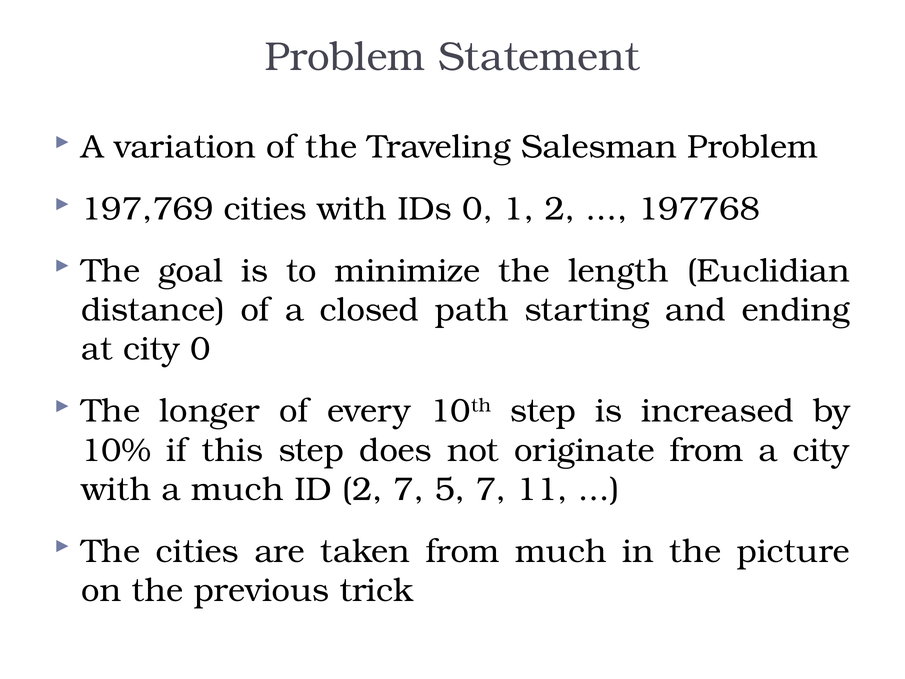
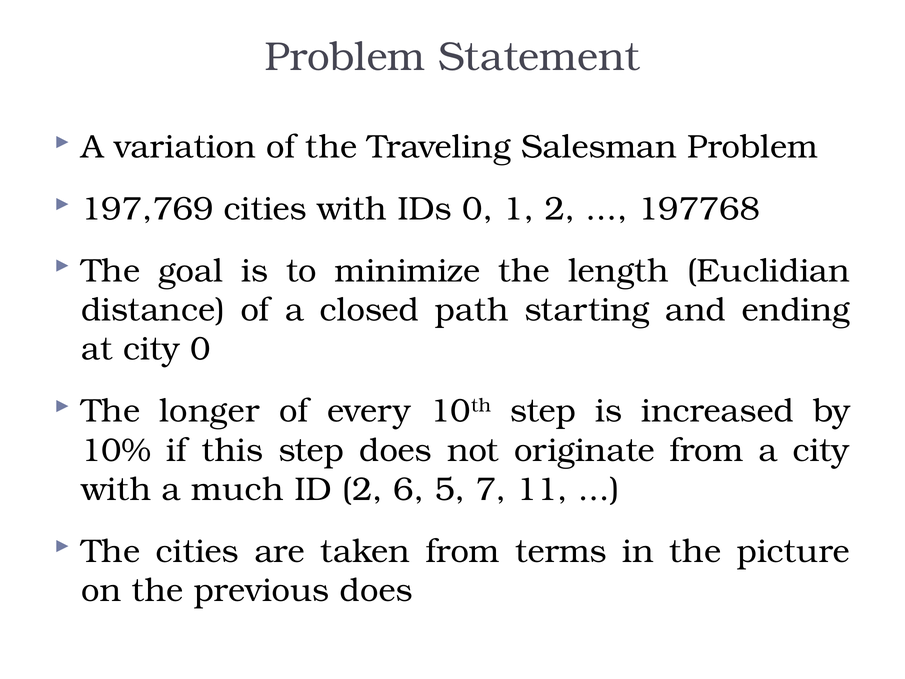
2 7: 7 -> 6
from much: much -> terms
previous trick: trick -> does
